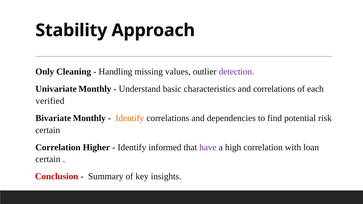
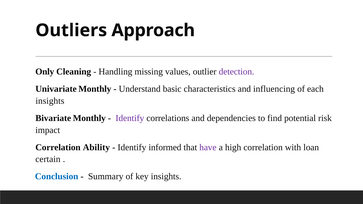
Stability: Stability -> Outliers
and correlations: correlations -> influencing
verified at (50, 101): verified -> insights
Identify at (130, 118) colour: orange -> purple
certain at (48, 130): certain -> impact
Higher: Higher -> Ability
Conclusion colour: red -> blue
